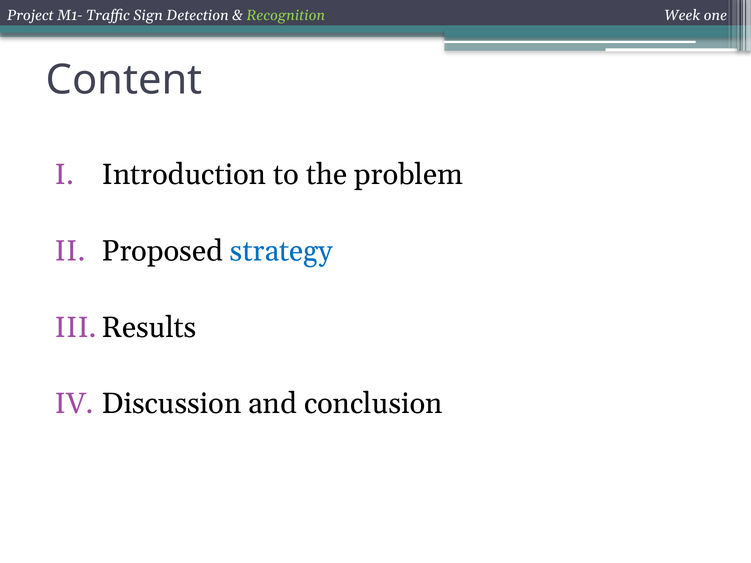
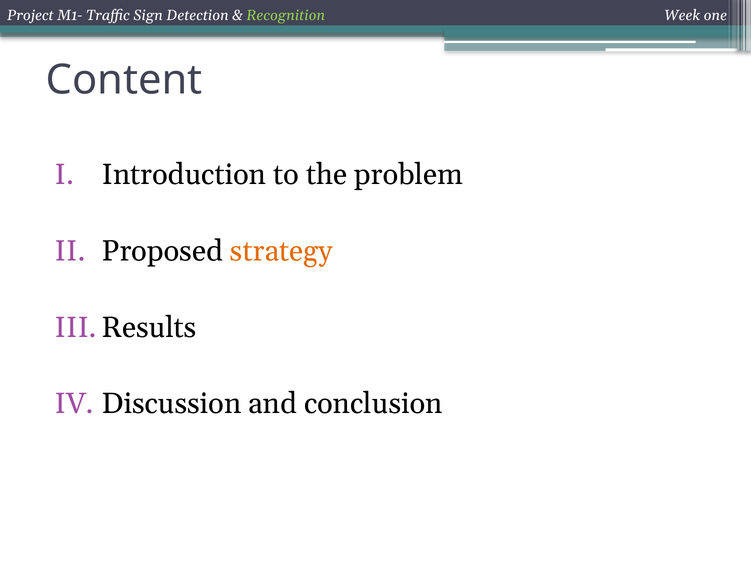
strategy colour: blue -> orange
